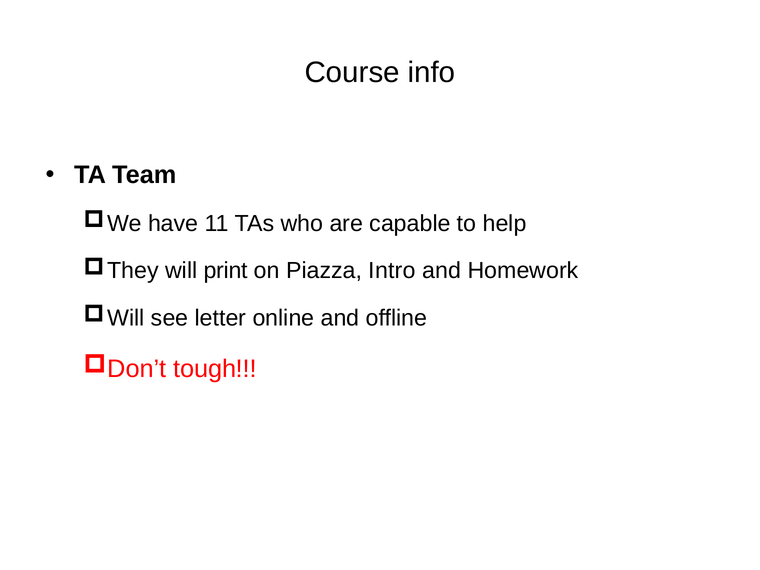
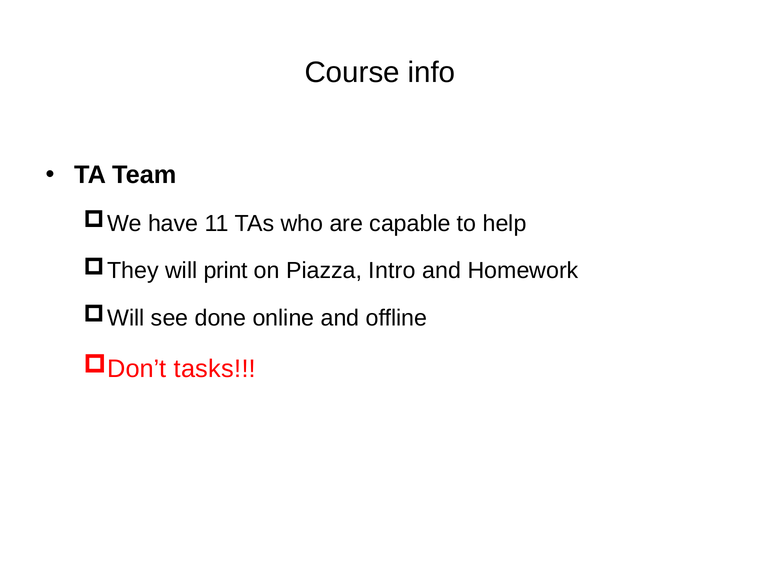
letter: letter -> done
tough: tough -> tasks
